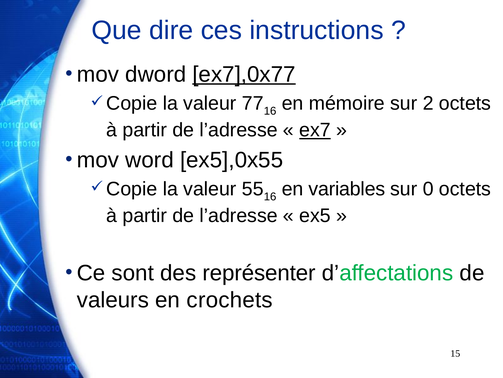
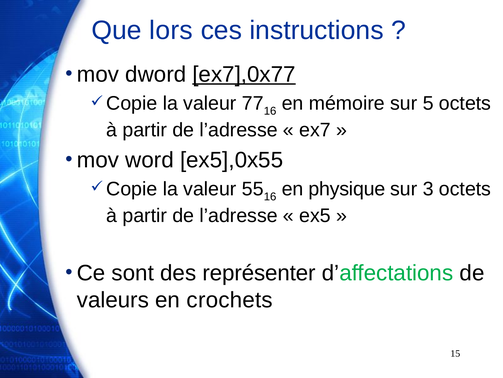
dire: dire -> lors
2: 2 -> 5
ex7 underline: present -> none
variables: variables -> physique
0: 0 -> 3
